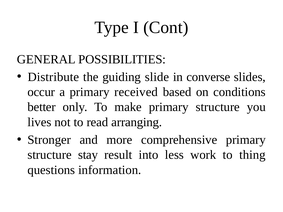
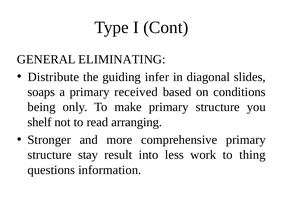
POSSIBILITIES: POSSIBILITIES -> ELIMINATING
slide: slide -> infer
converse: converse -> diagonal
occur: occur -> soaps
better: better -> being
lives: lives -> shelf
